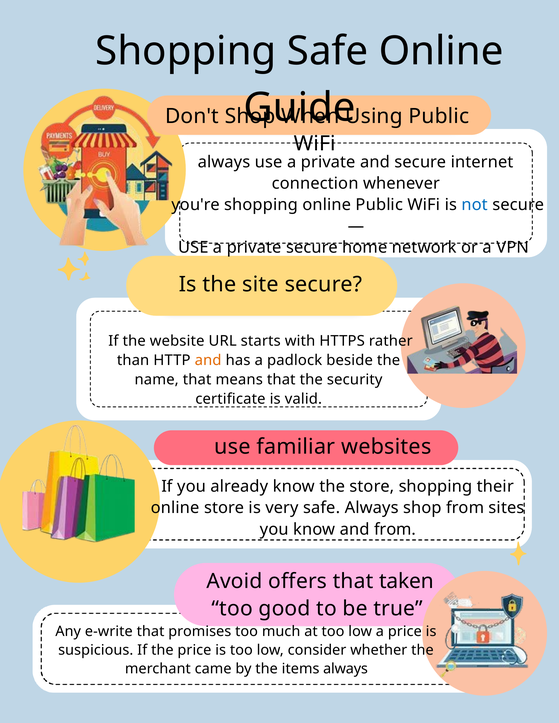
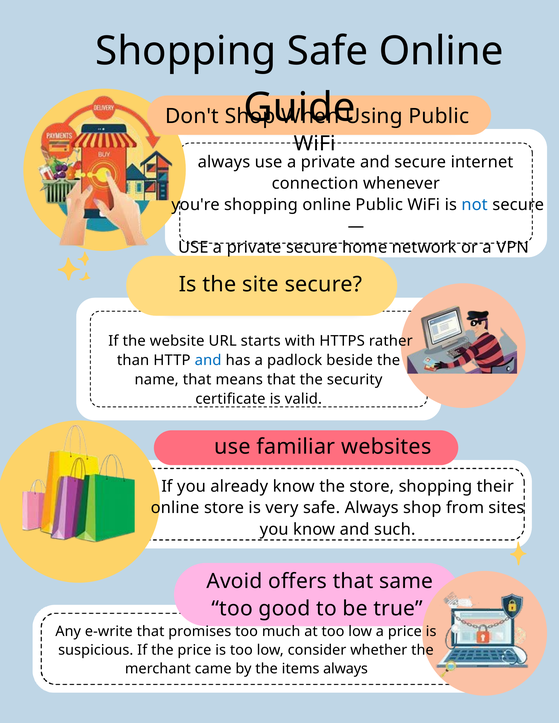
and at (208, 361) colour: orange -> blue
and from: from -> such
taken: taken -> same
